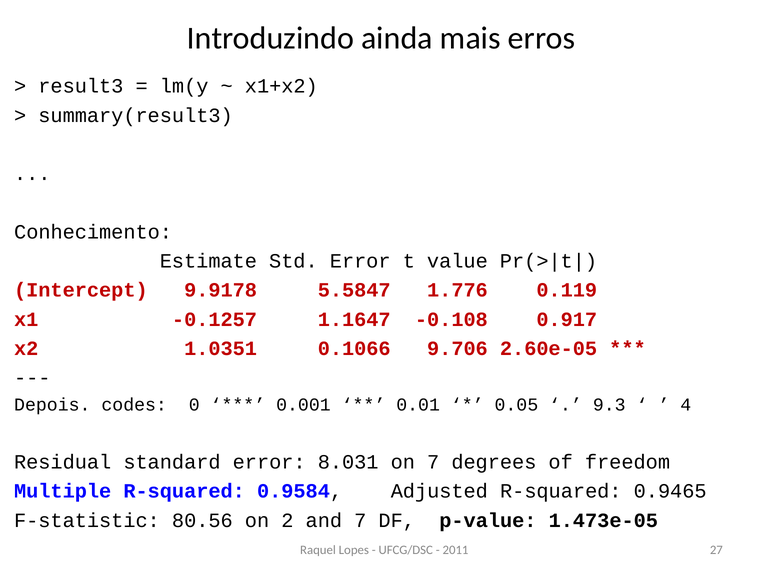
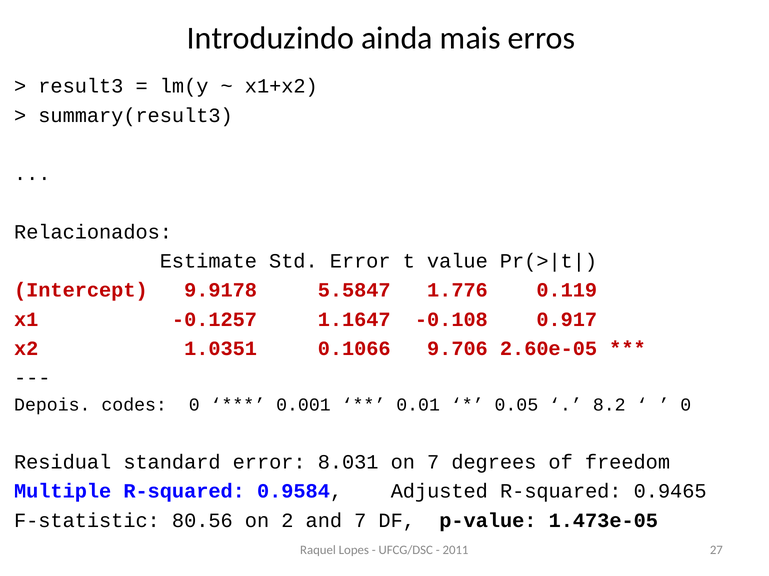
Conhecimento: Conhecimento -> Relacionados
9.3: 9.3 -> 8.2
4 at (686, 406): 4 -> 0
